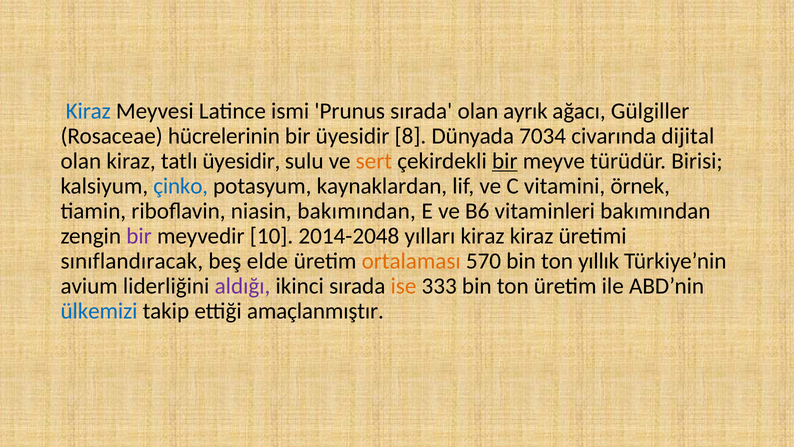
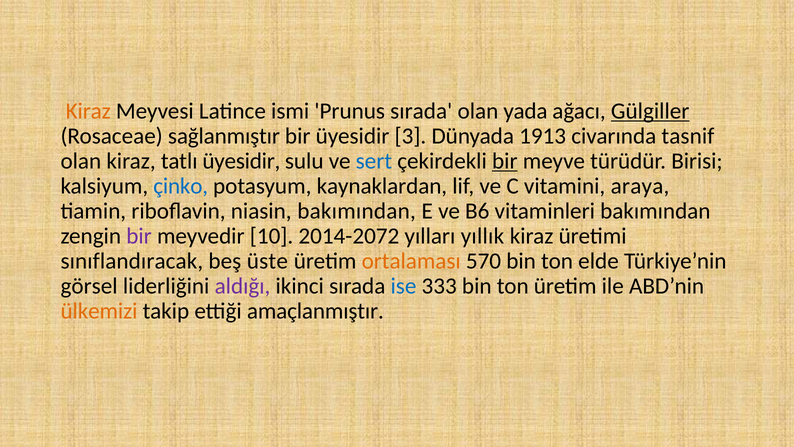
Kiraz at (88, 111) colour: blue -> orange
ayrık: ayrık -> yada
Gülgiller underline: none -> present
hücrelerinin: hücrelerinin -> sağlanmıştır
8: 8 -> 3
7034: 7034 -> 1913
dijital: dijital -> tasnif
sert colour: orange -> blue
örnek: örnek -> araya
2014-2048: 2014-2048 -> 2014-2072
yılları kiraz: kiraz -> yıllık
elde: elde -> üste
yıllık: yıllık -> elde
avium: avium -> görsel
ise colour: orange -> blue
ülkemizi colour: blue -> orange
